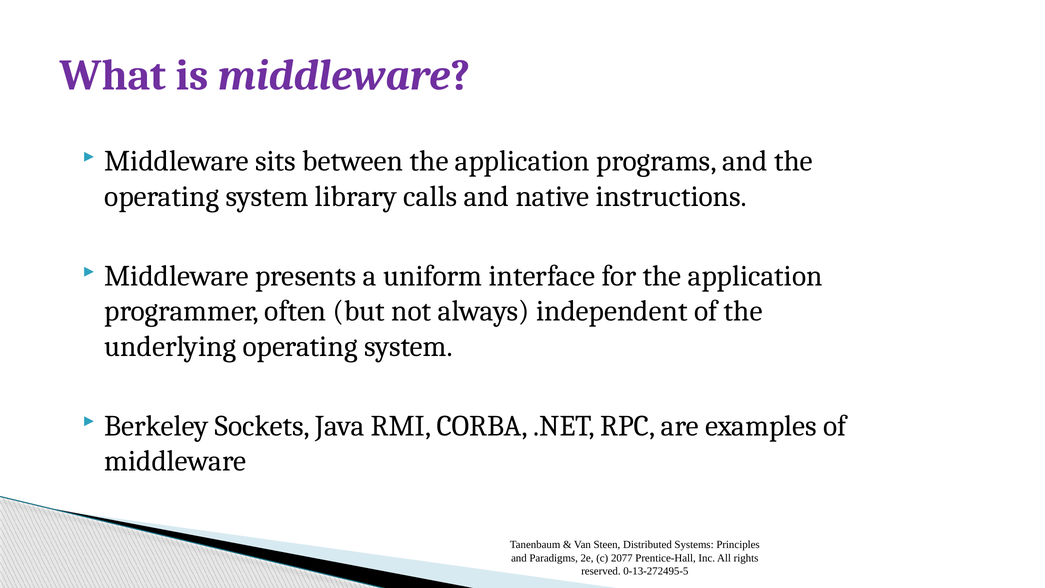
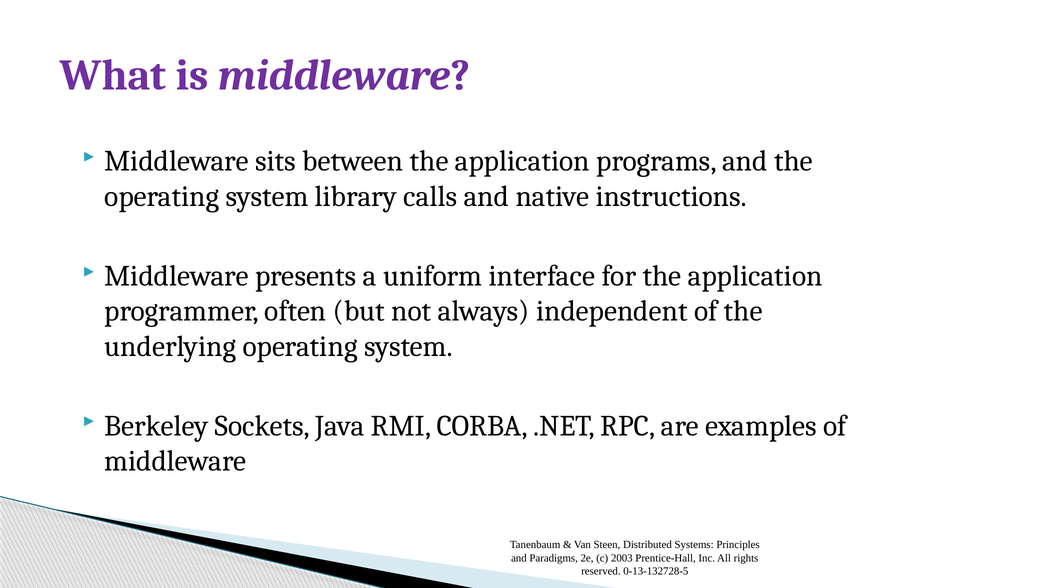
2077: 2077 -> 2003
0-13-272495-5: 0-13-272495-5 -> 0-13-132728-5
